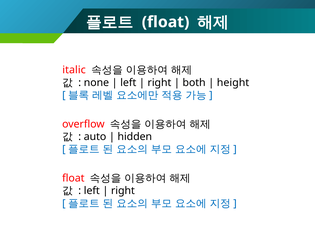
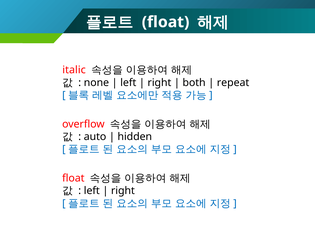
height: height -> repeat
